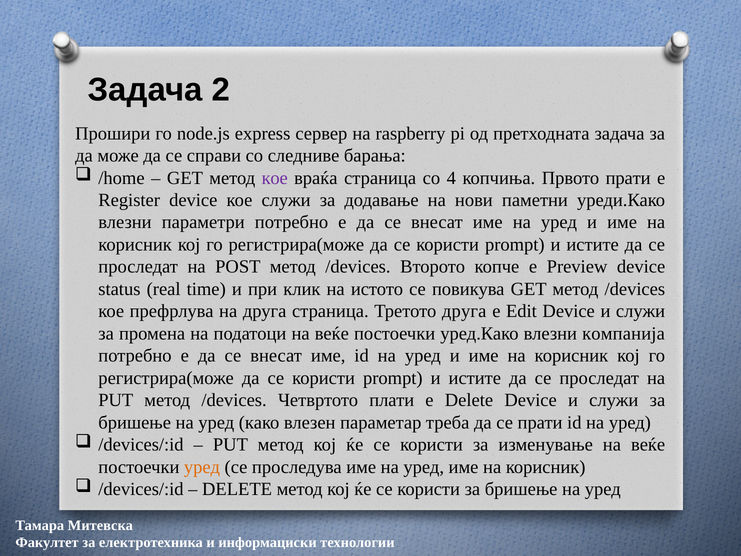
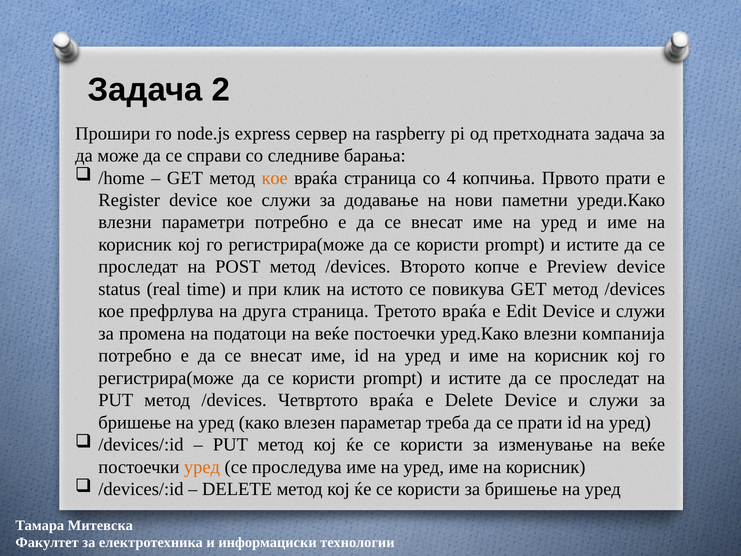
кое at (275, 178) colour: purple -> orange
Третото друга: друга -> враќа
Четвртото плати: плати -> враќа
